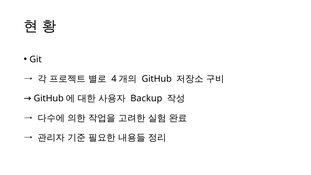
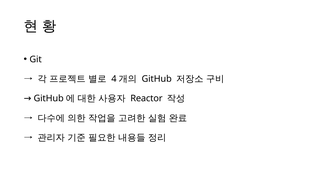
Backup: Backup -> Reactor
